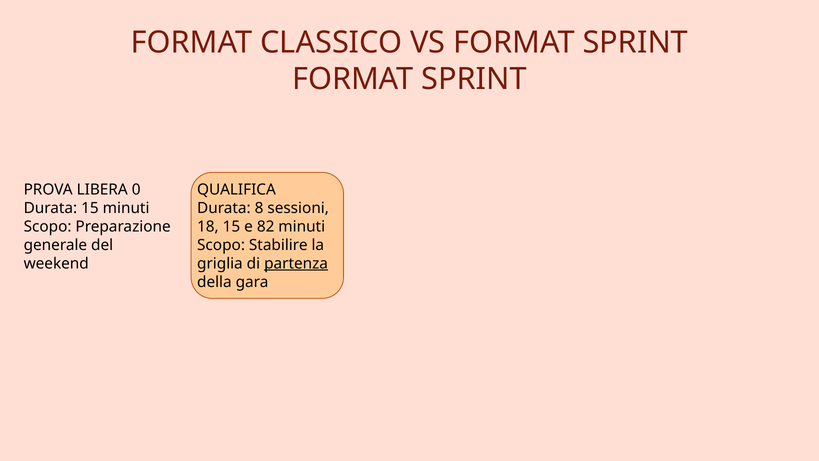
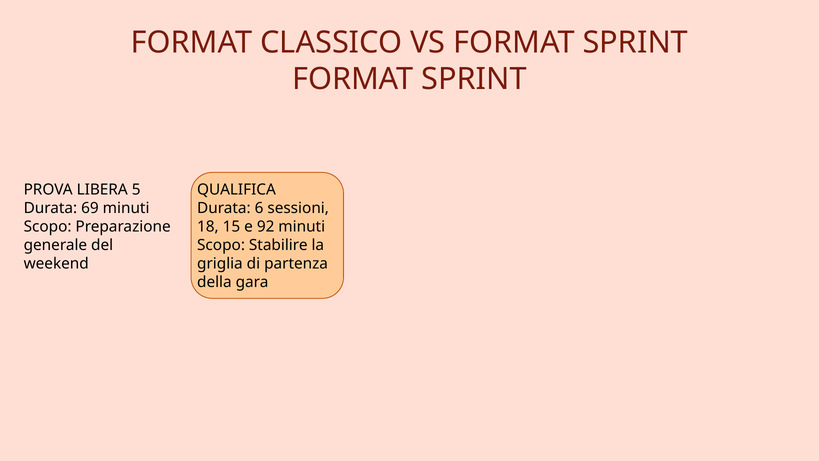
0: 0 -> 5
Durata 15: 15 -> 69
Durata 8: 8 -> 6
82: 82 -> 92
partenza at (296, 263) underline: present -> none
